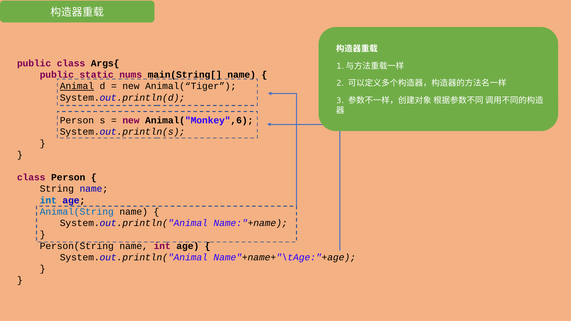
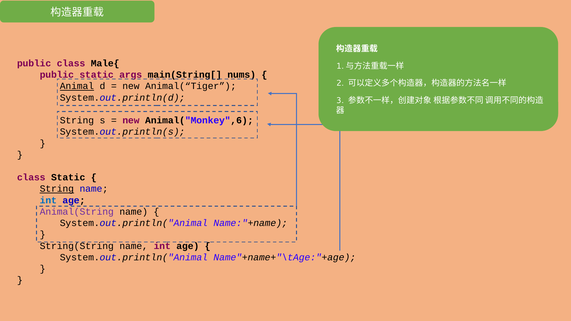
Args{: Args{ -> Male{
nums: nums -> args
main(String[ name: name -> nums
Person at (77, 120): Person -> String
class Person: Person -> Static
String at (57, 189) underline: none -> present
Animal(String colour: blue -> purple
Person(String: Person(String -> String(String
